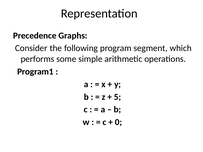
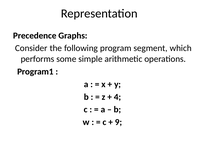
5: 5 -> 4
0: 0 -> 9
